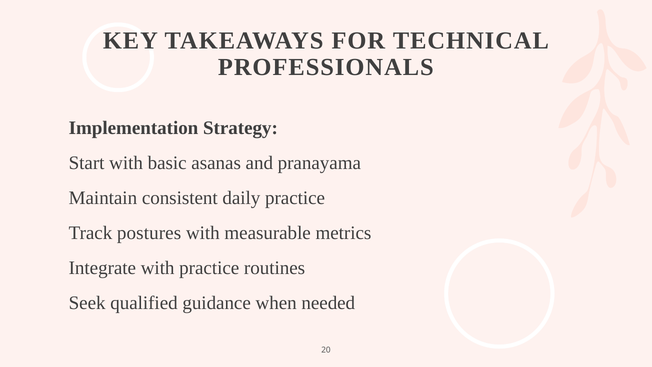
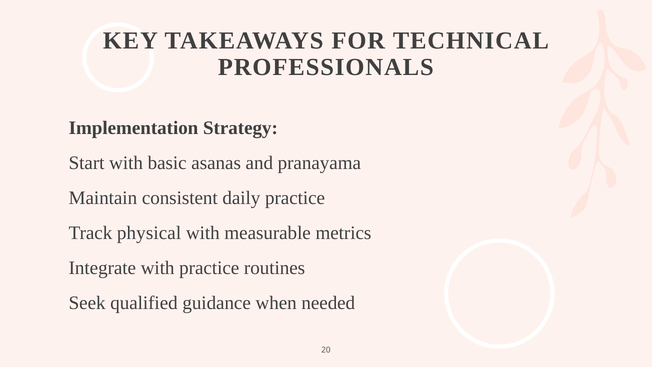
postures: postures -> physical
